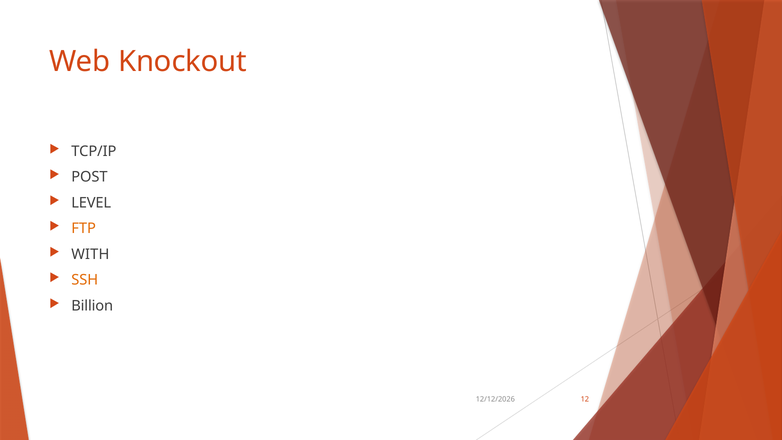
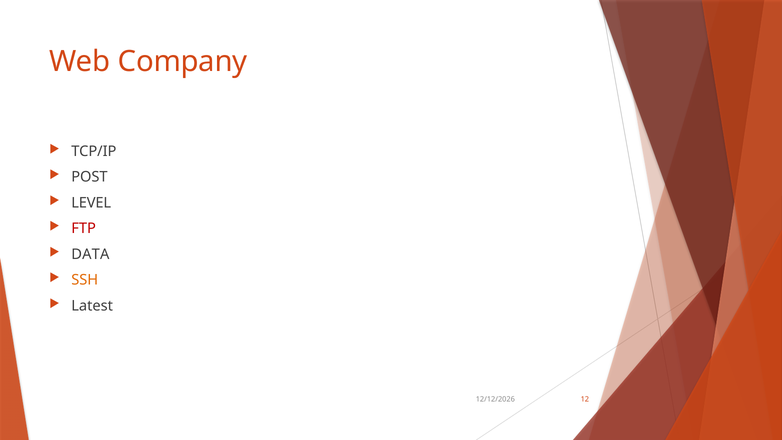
Knockout: Knockout -> Company
FTP colour: orange -> red
WITH: WITH -> DATA
Billion: Billion -> Latest
